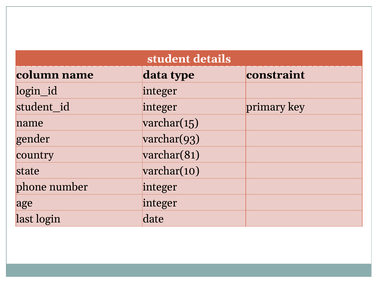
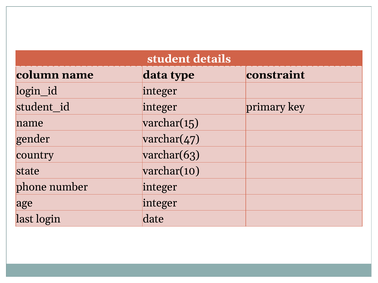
varchar(93: varchar(93 -> varchar(47
varchar(81: varchar(81 -> varchar(63
